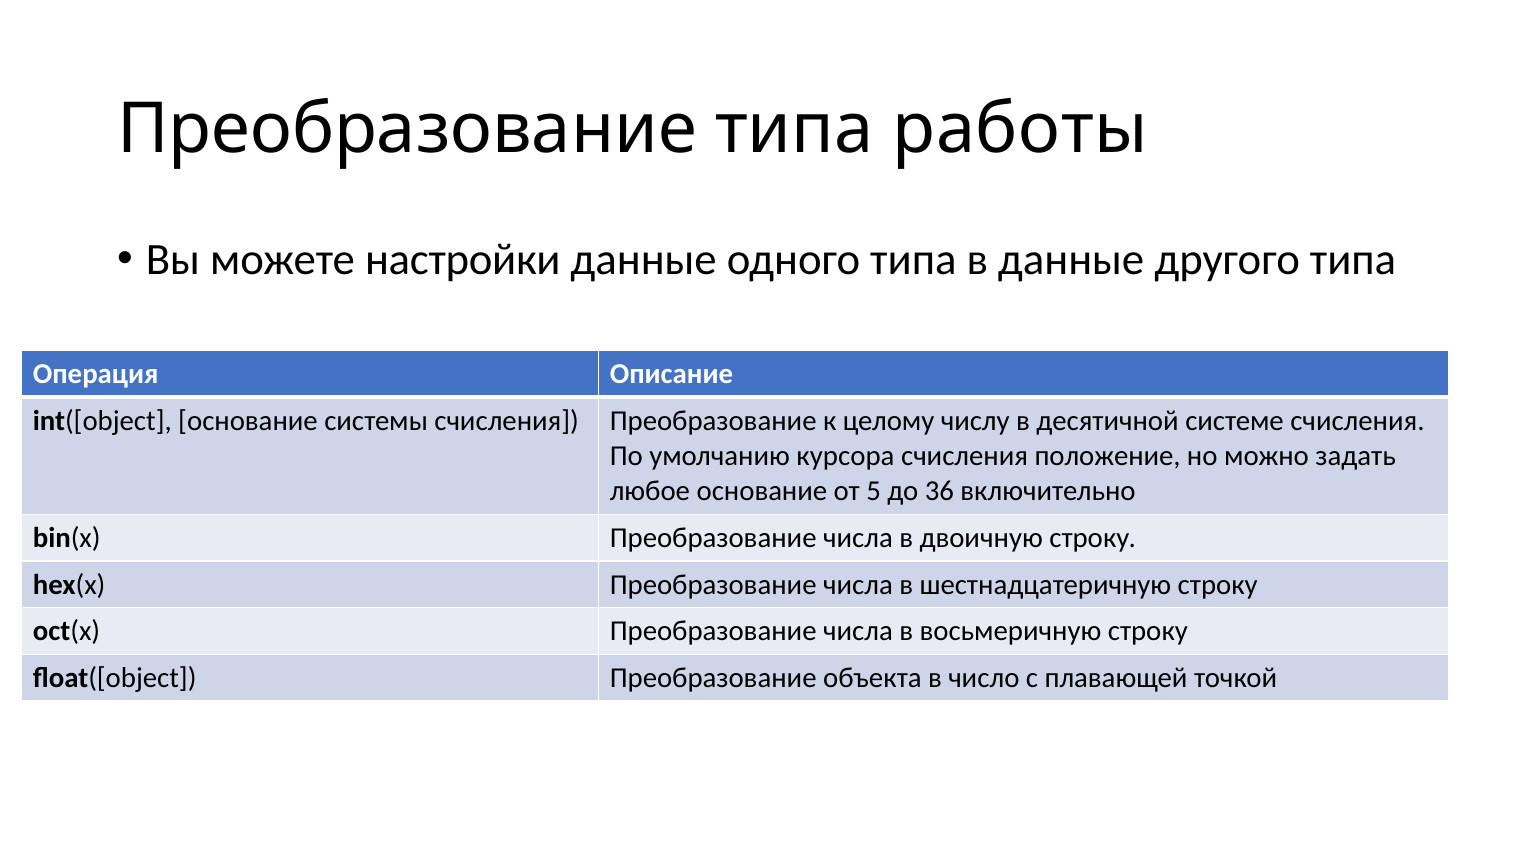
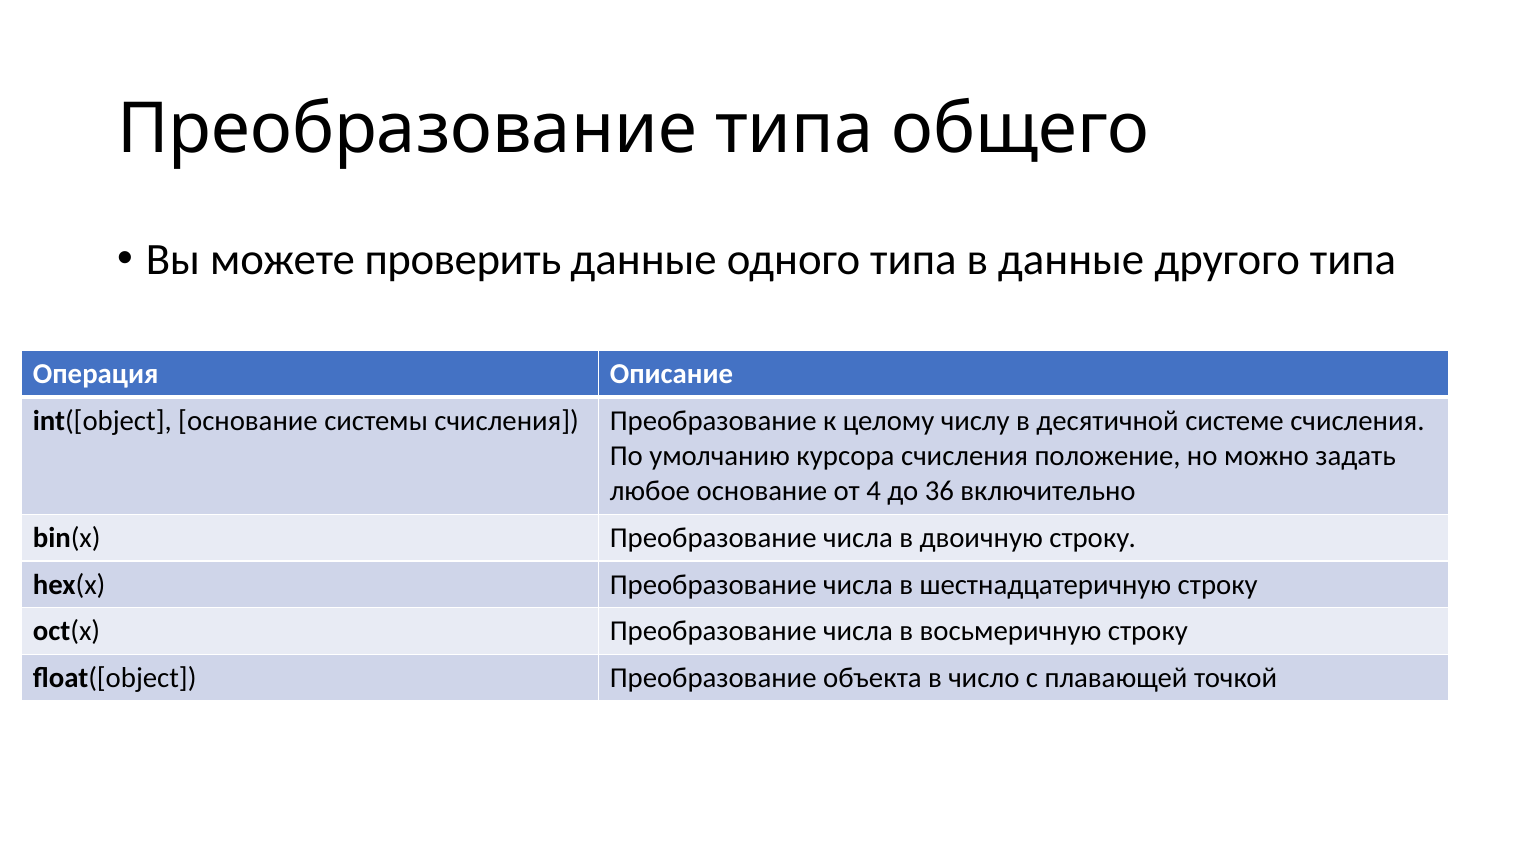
работы: работы -> общего
настройки: настройки -> проверить
5: 5 -> 4
